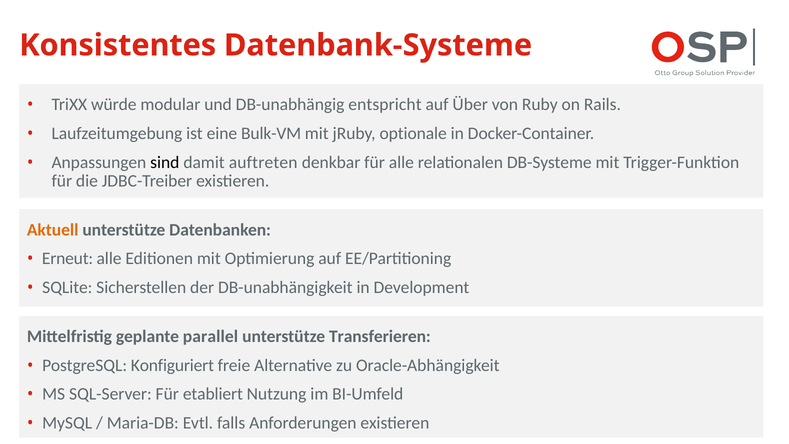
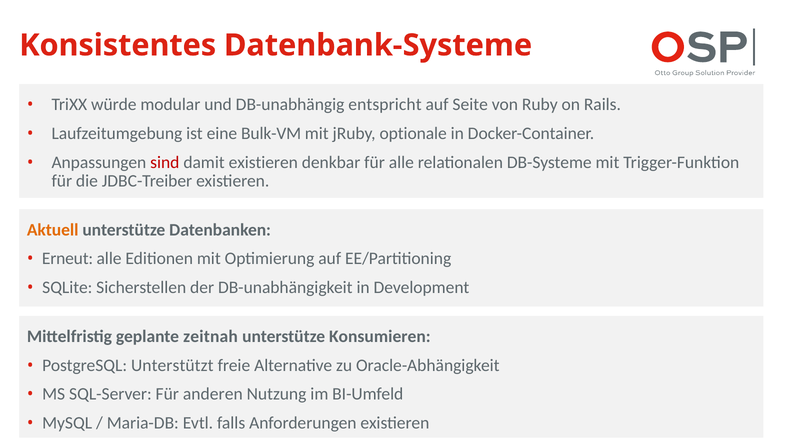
auf Über: Über -> Seite
sind colour: black -> red
damit auftreten: auftreten -> existieren
parallel: parallel -> zeitnah
Transferieren: Transferieren -> Konsumieren
Konfiguriert: Konfiguriert -> Unterstützt
etabliert: etabliert -> anderen
